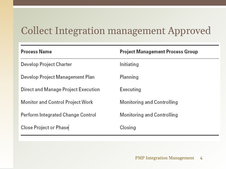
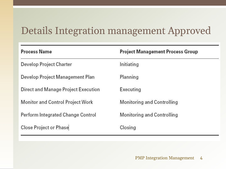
Collect: Collect -> Details
